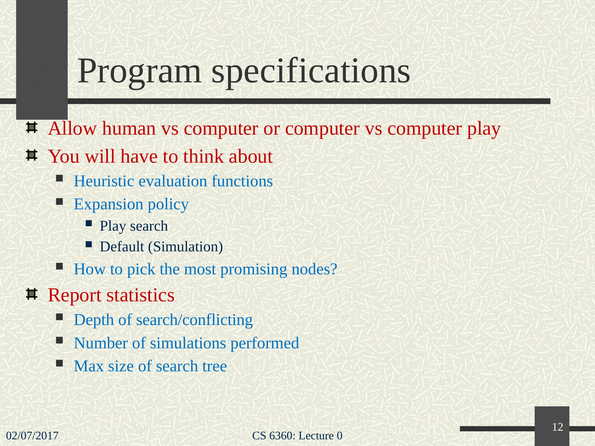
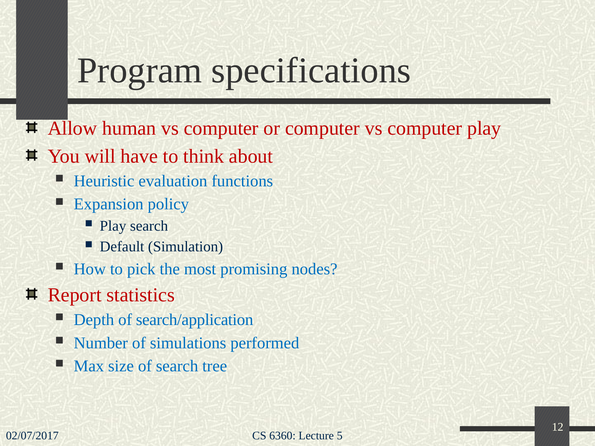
search/conflicting: search/conflicting -> search/application
0: 0 -> 5
